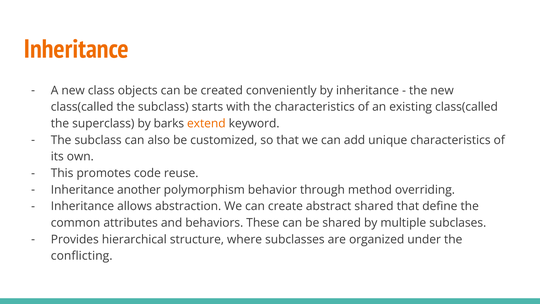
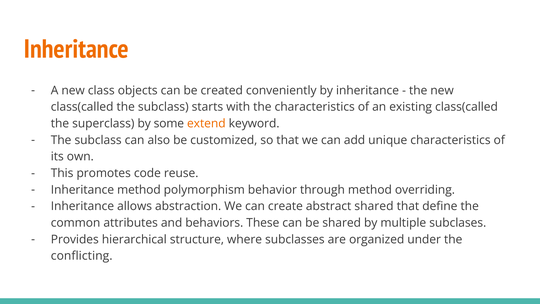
barks: barks -> some
Inheritance another: another -> method
